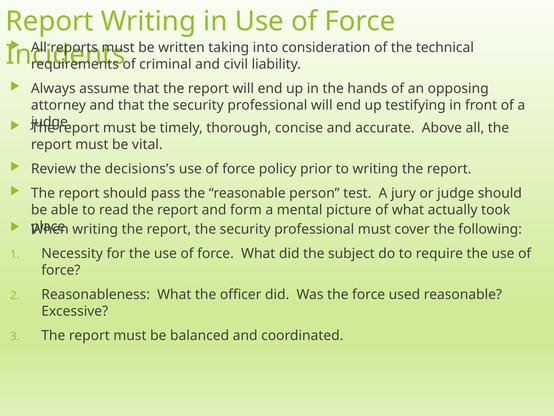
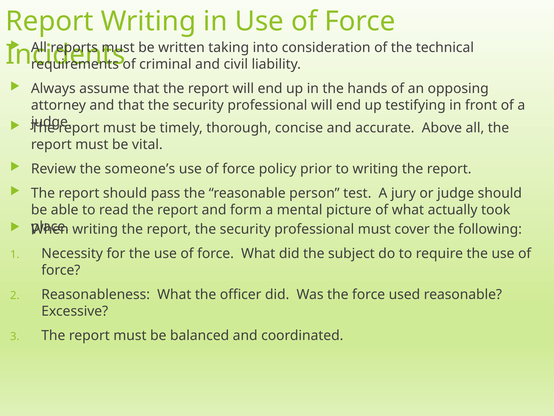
decisions’s: decisions’s -> someone’s
